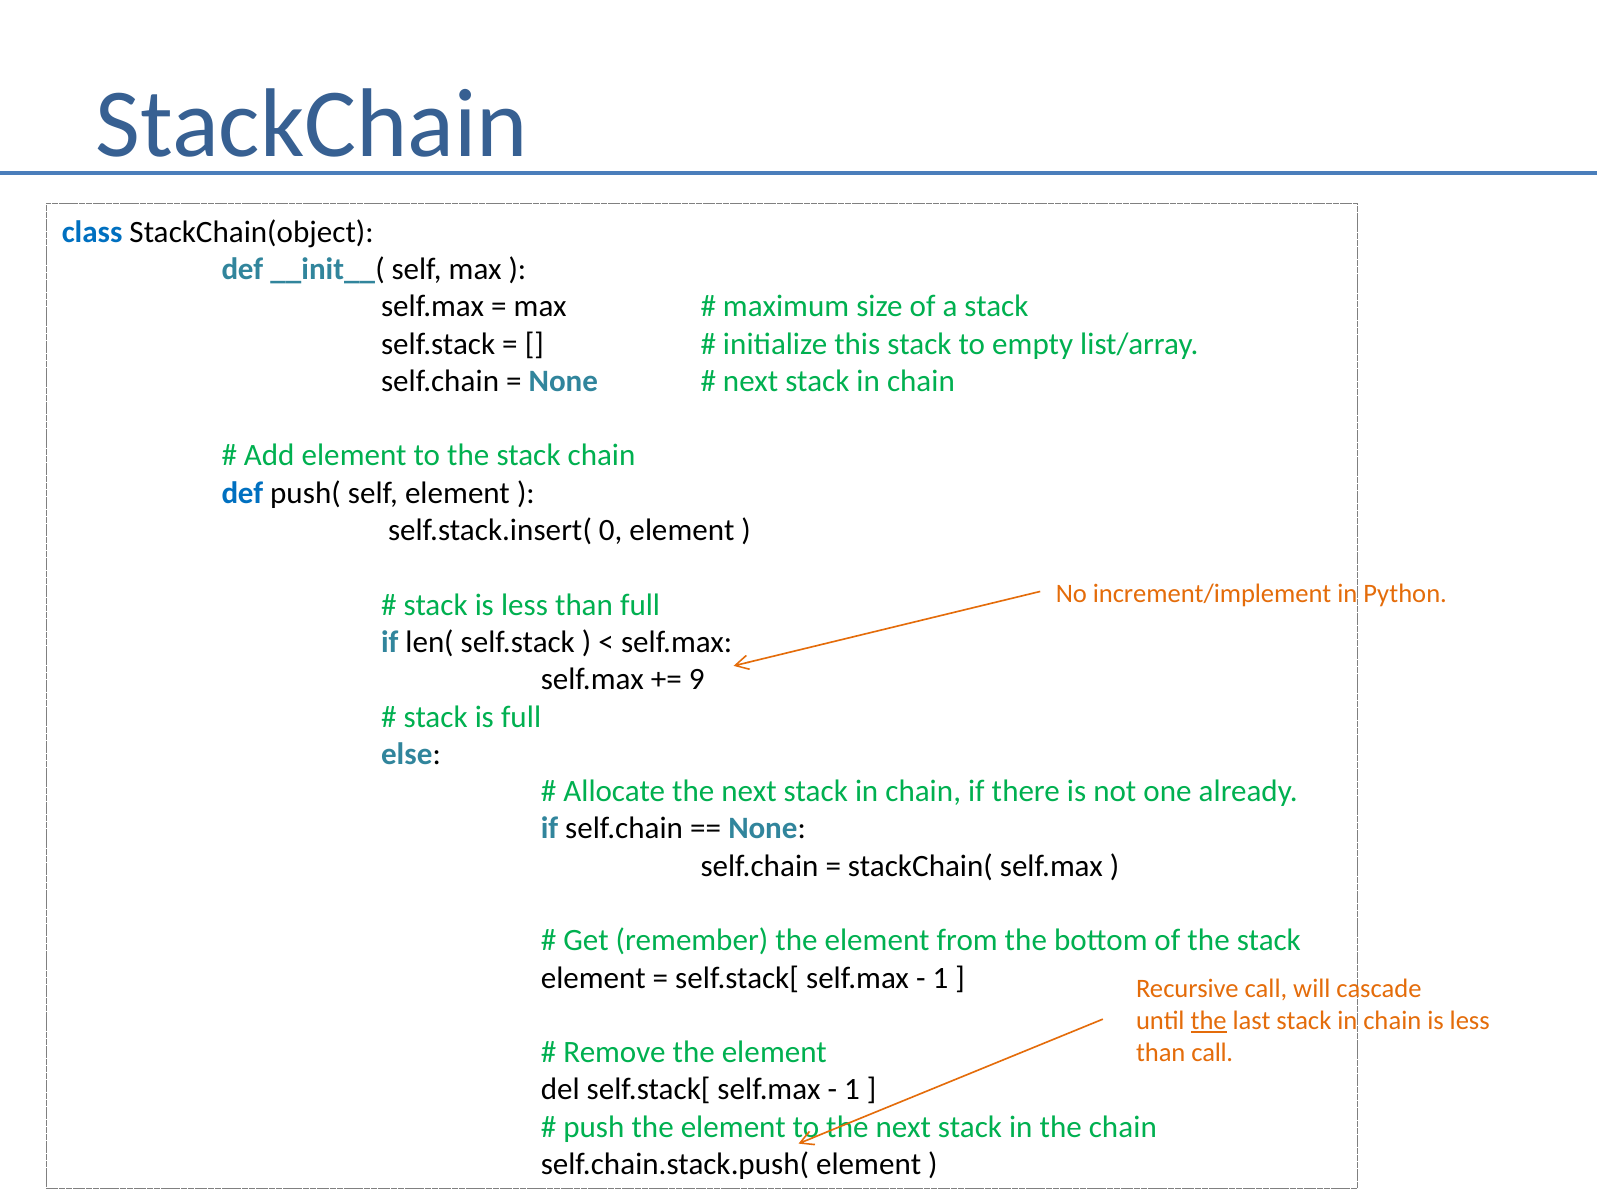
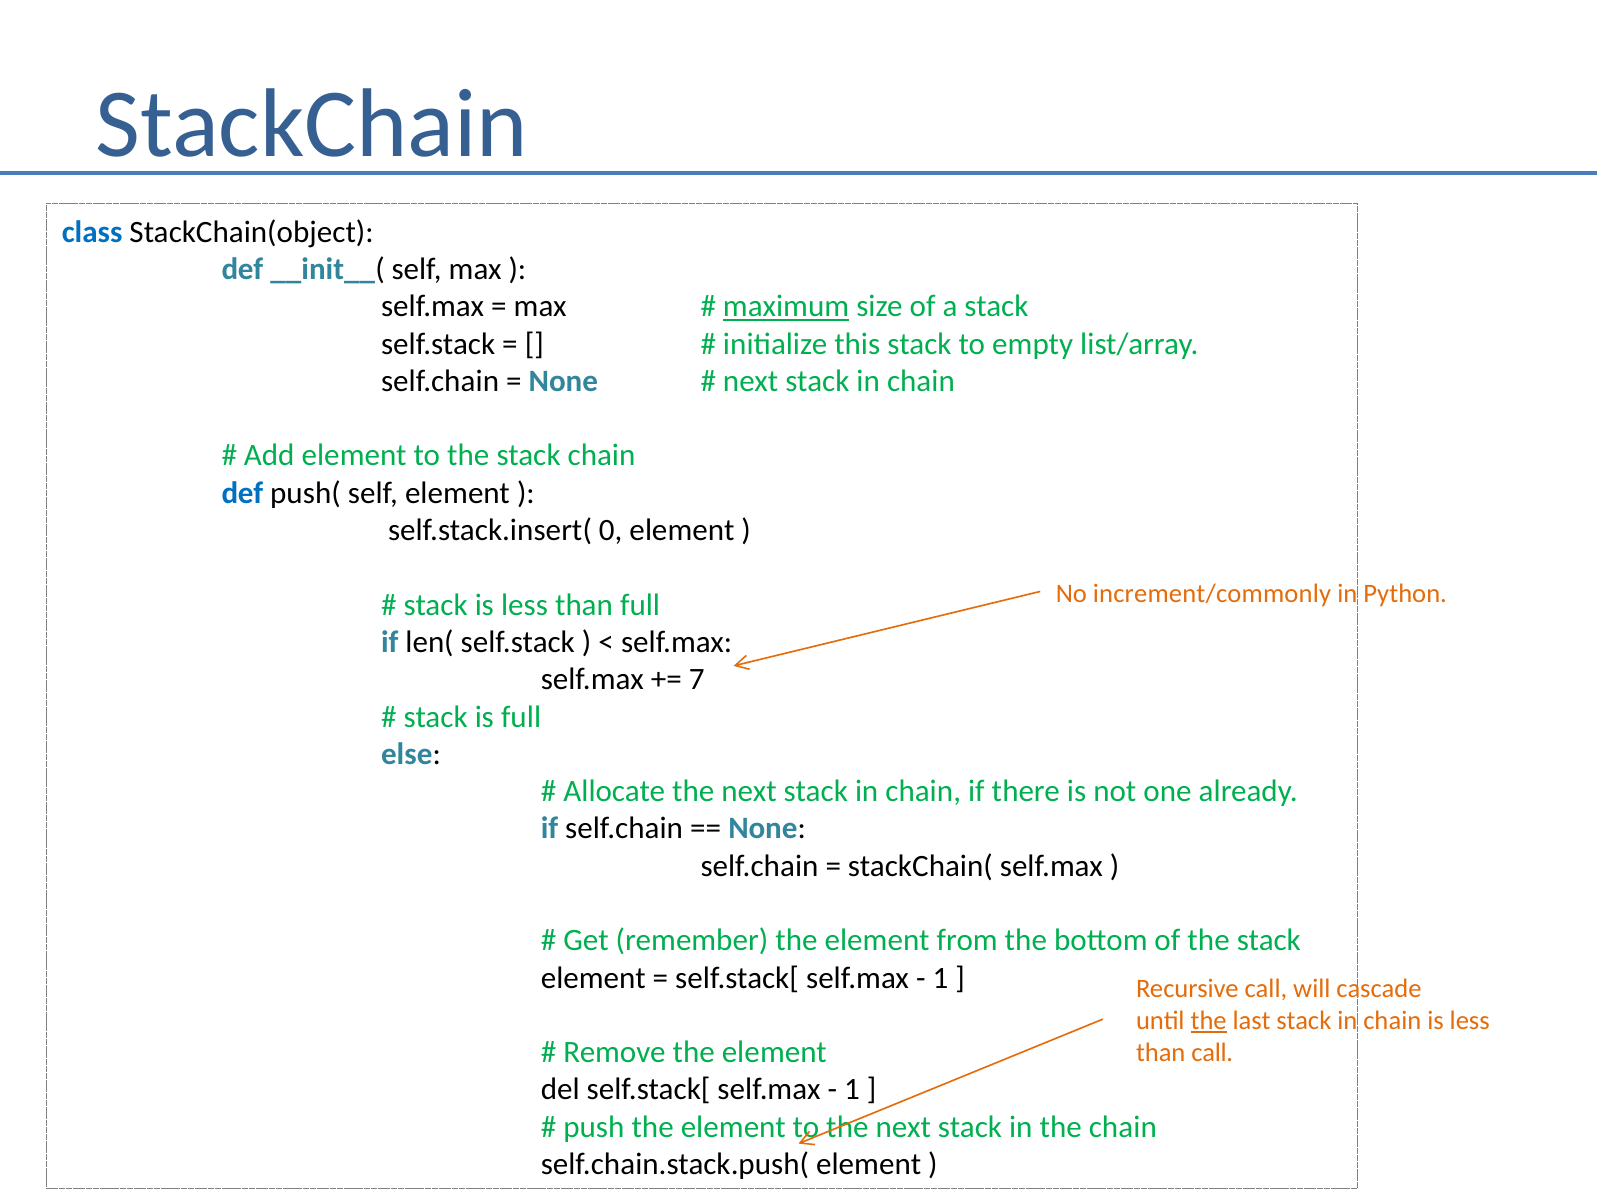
maximum underline: none -> present
increment/implement: increment/implement -> increment/commonly
9: 9 -> 7
